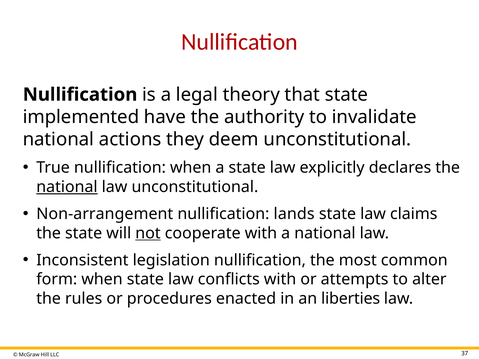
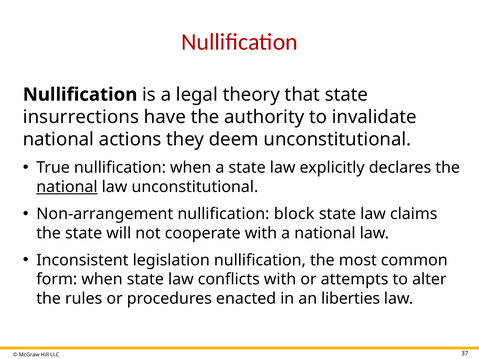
implemented: implemented -> insurrections
lands: lands -> block
not underline: present -> none
